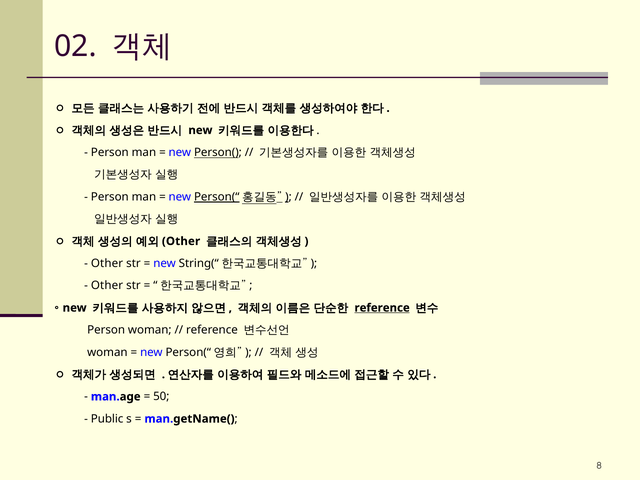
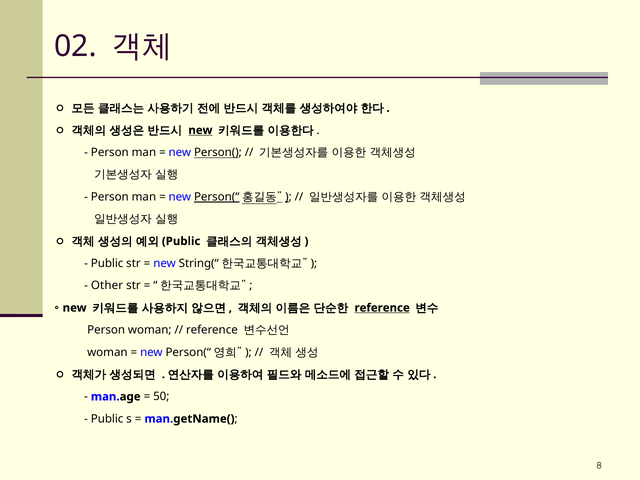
new at (200, 130) underline: none -> present
Other at (181, 241): Other -> Public
Other at (107, 263): Other -> Public
